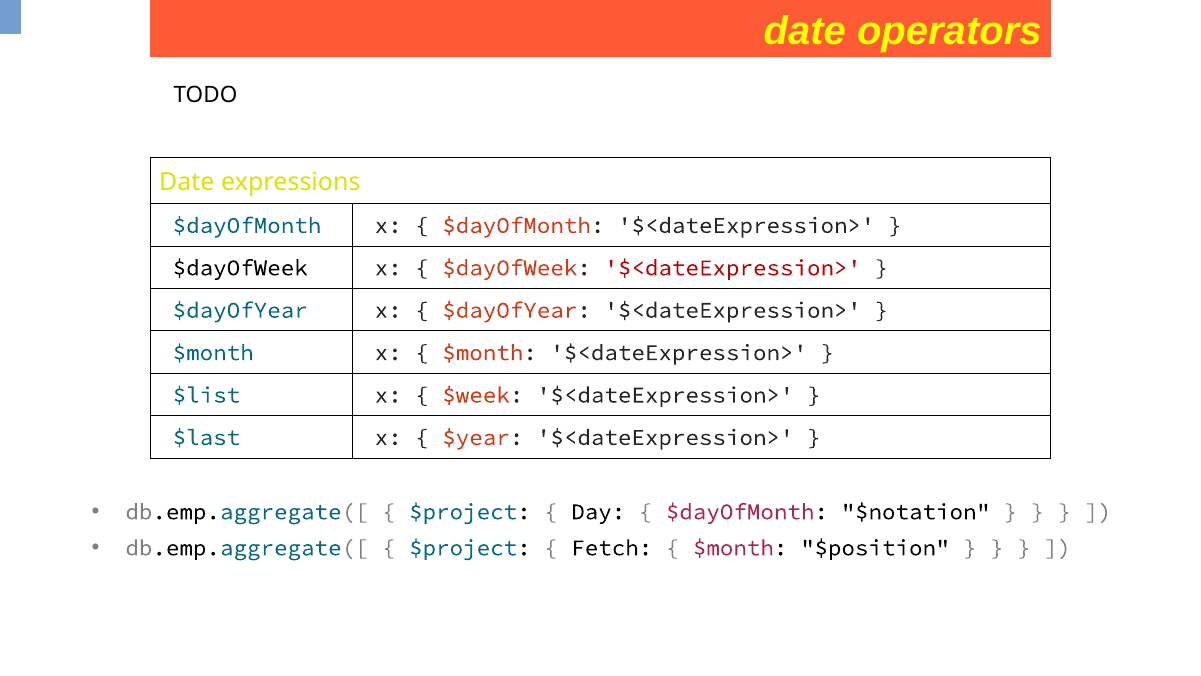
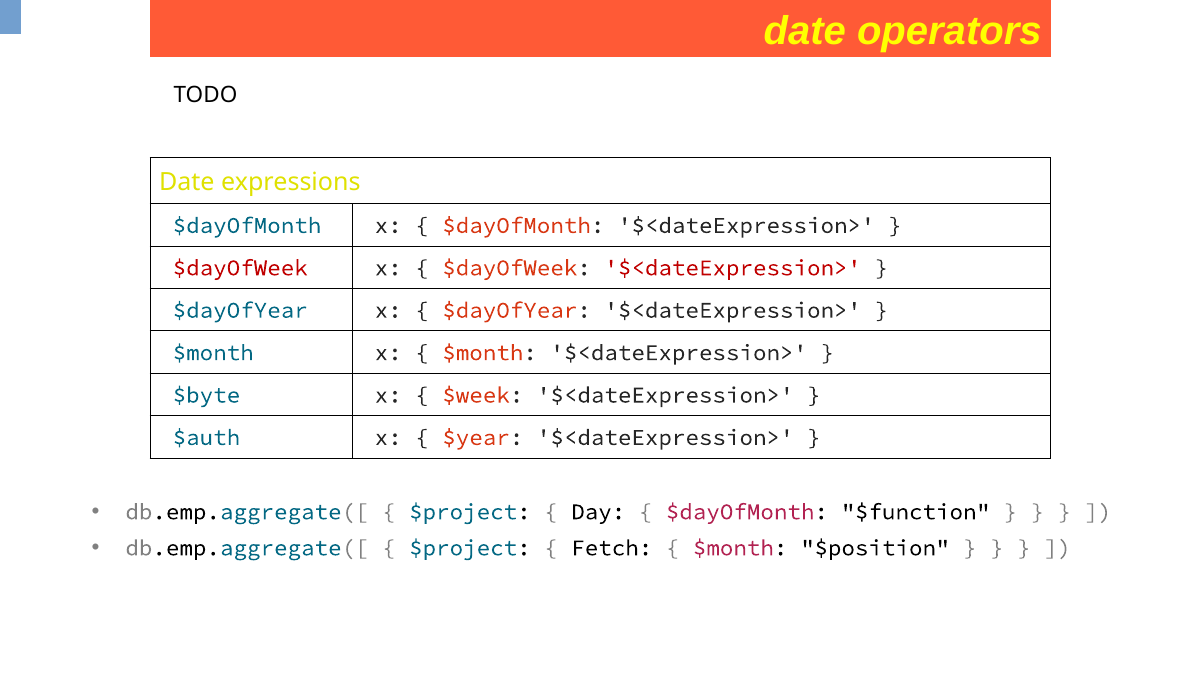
$dayOfWeek at (240, 268) colour: black -> red
$list: $list -> $byte
$last: $last -> $auth
$notation: $notation -> $function
